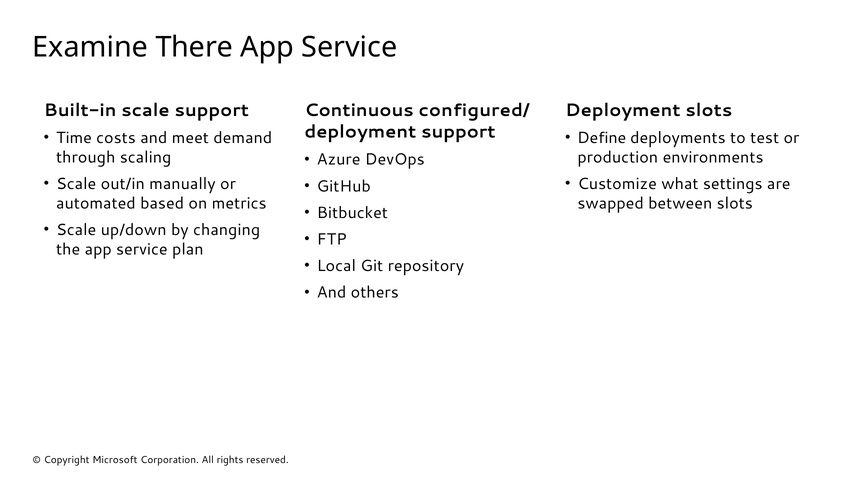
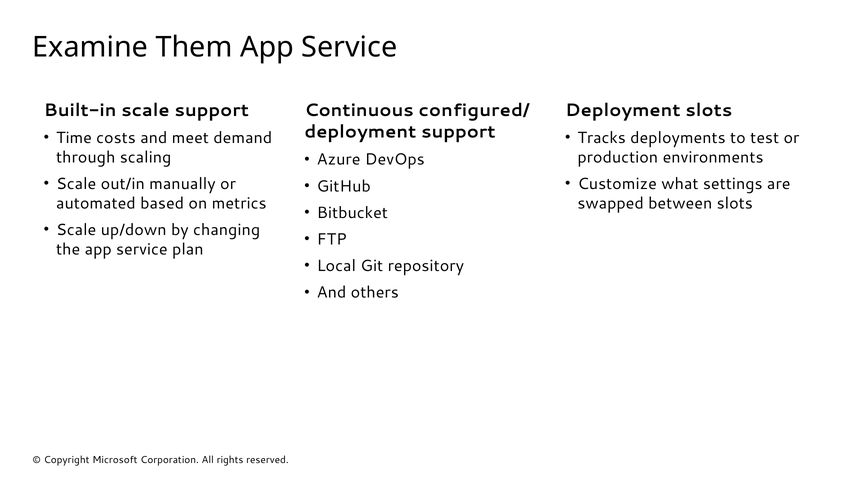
There: There -> Them
Define: Define -> Tracks
